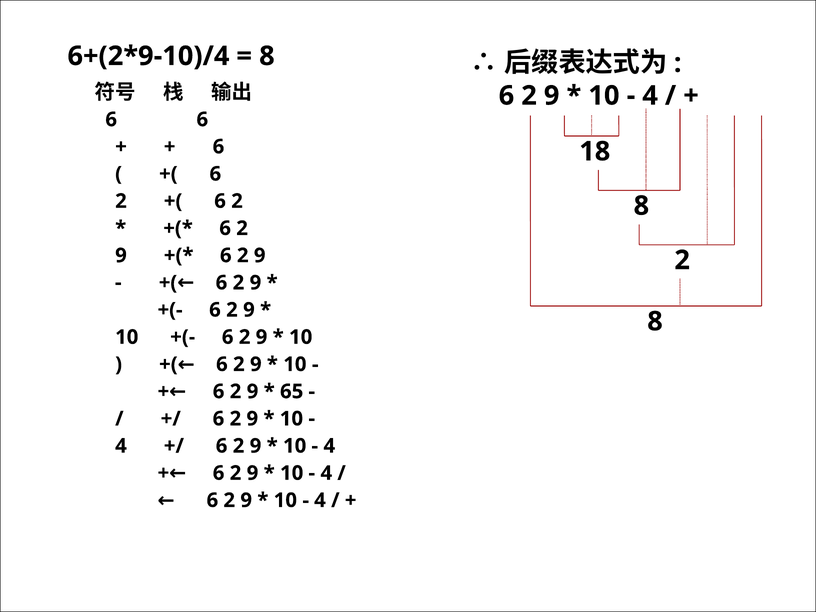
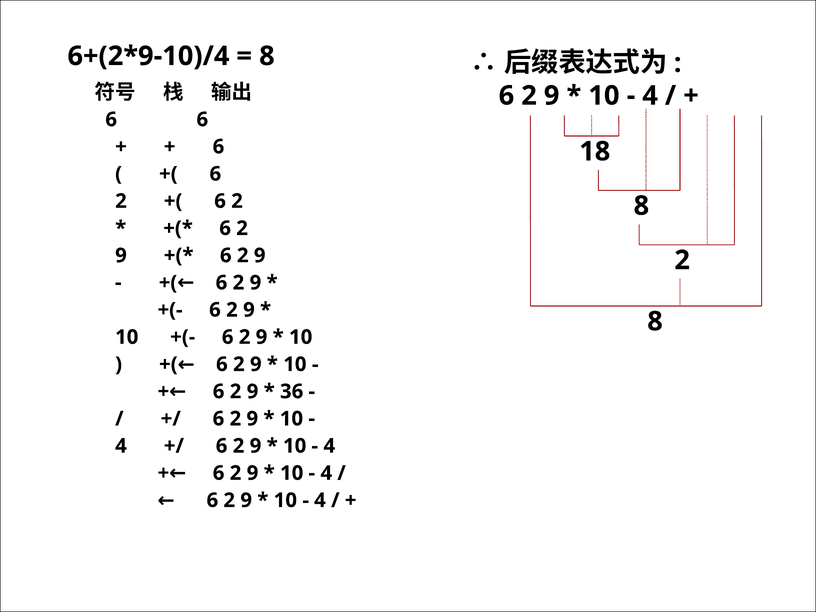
65: 65 -> 36
